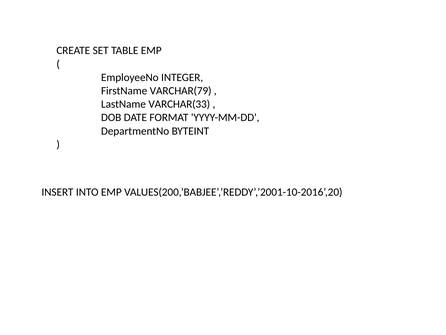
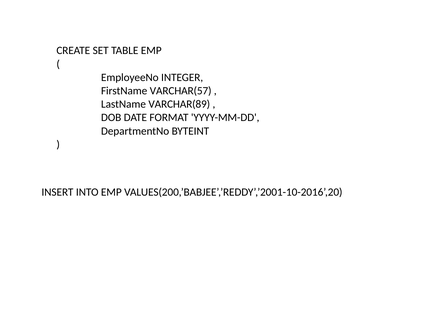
VARCHAR(79: VARCHAR(79 -> VARCHAR(57
VARCHAR(33: VARCHAR(33 -> VARCHAR(89
